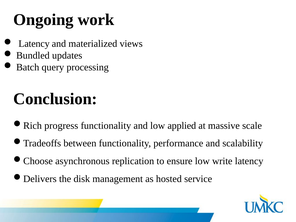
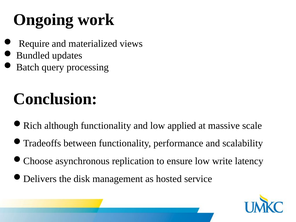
Latency at (34, 44): Latency -> Require
progress: progress -> although
